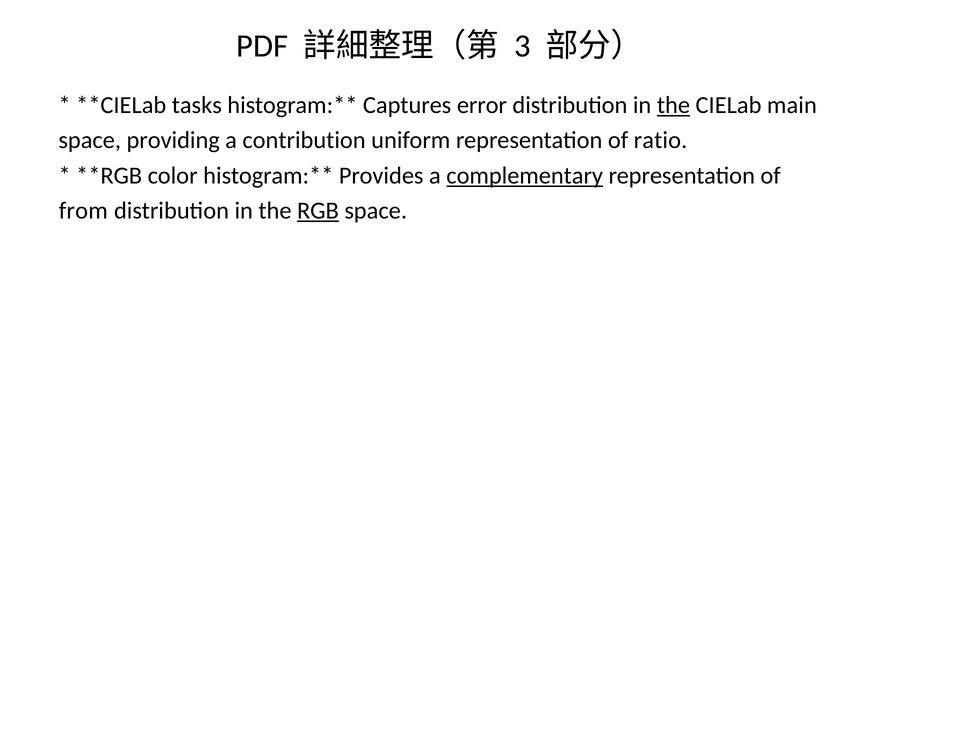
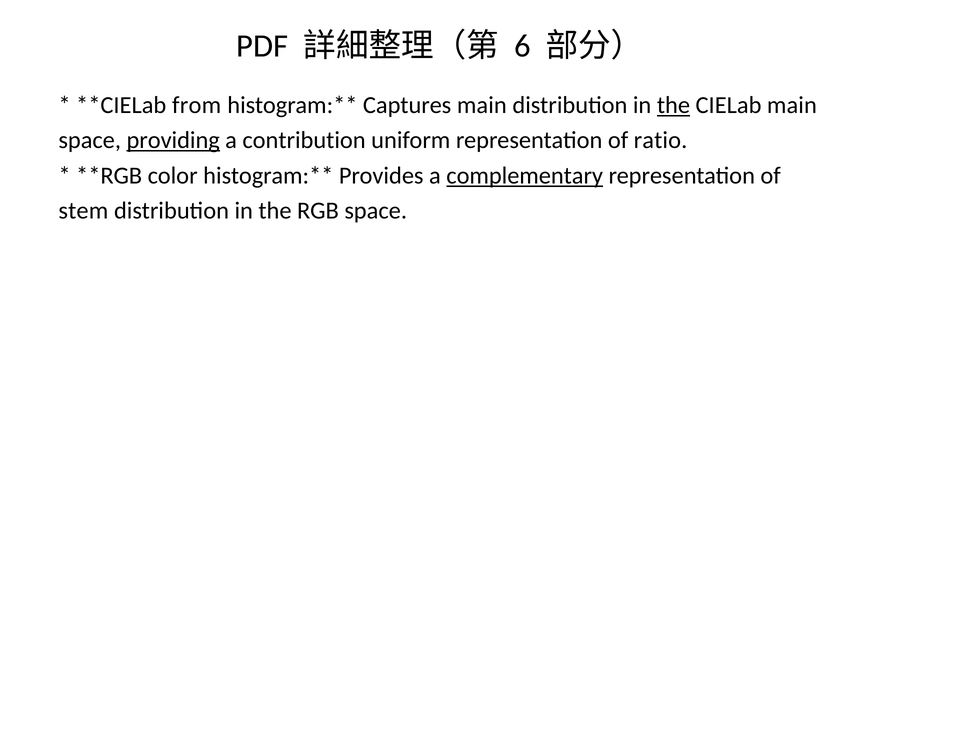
3: 3 -> 6
tasks: tasks -> from
Captures error: error -> main
providing underline: none -> present
from: from -> stem
RGB underline: present -> none
